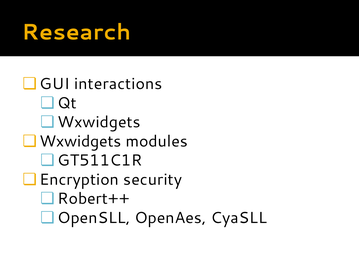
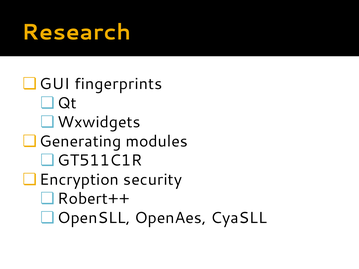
interactions: interactions -> fingerprints
Wxwidgets at (80, 141): Wxwidgets -> Generating
